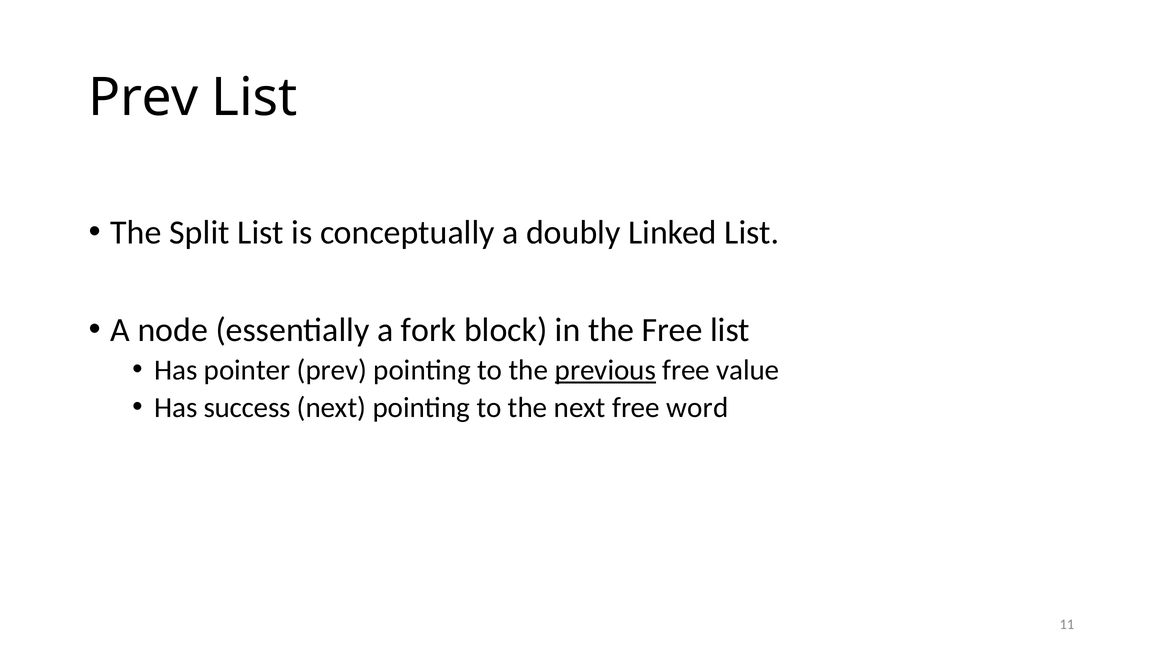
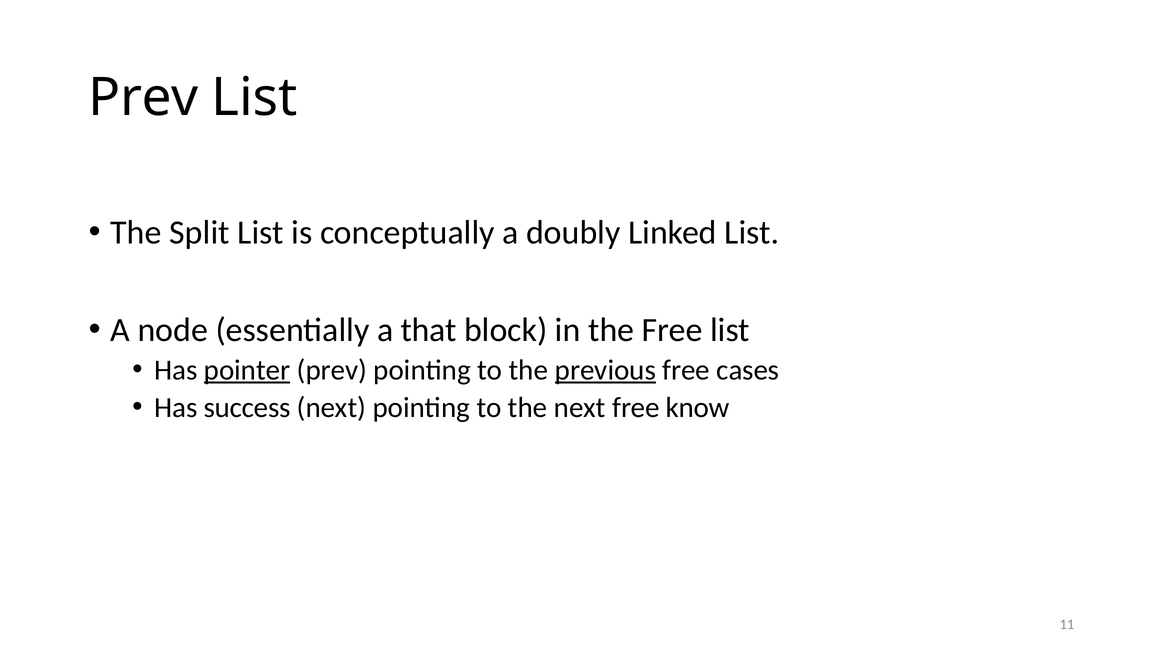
fork: fork -> that
pointer underline: none -> present
value: value -> cases
word: word -> know
